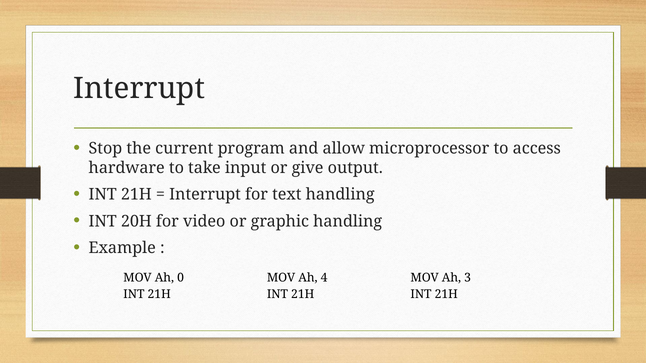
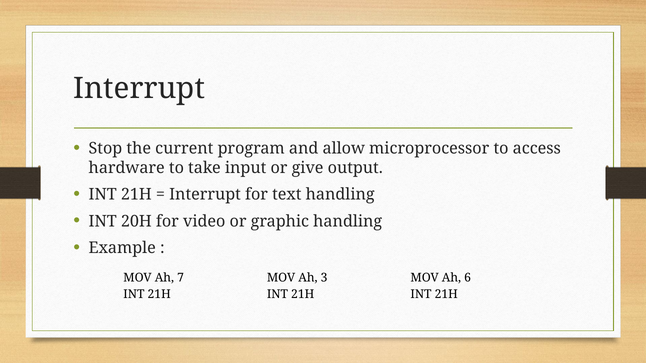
0: 0 -> 7
4: 4 -> 3
3: 3 -> 6
